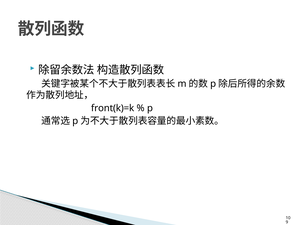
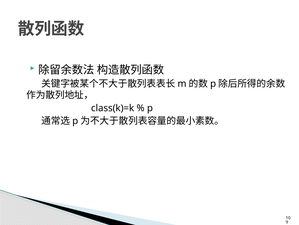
front(k)=k: front(k)=k -> class(k)=k
